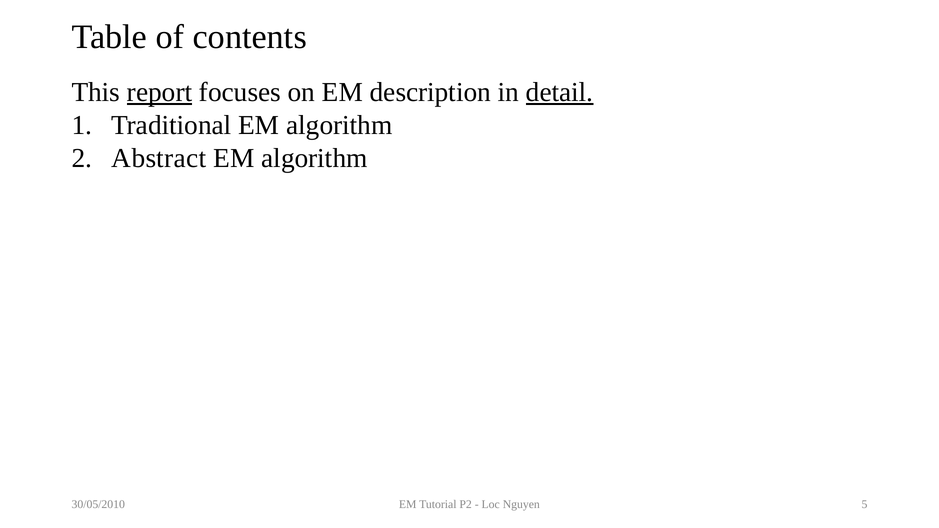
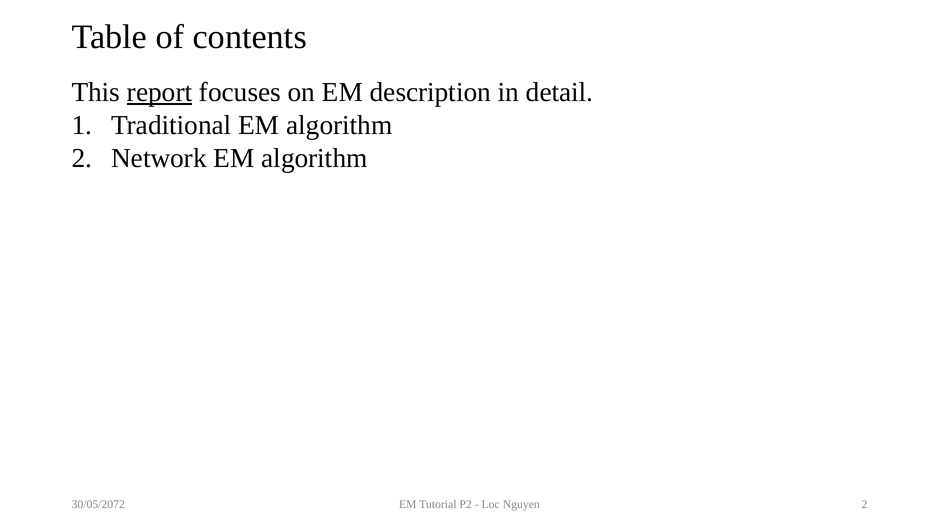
detail underline: present -> none
Abstract: Abstract -> Network
30/05/2010: 30/05/2010 -> 30/05/2072
Nguyen 5: 5 -> 2
